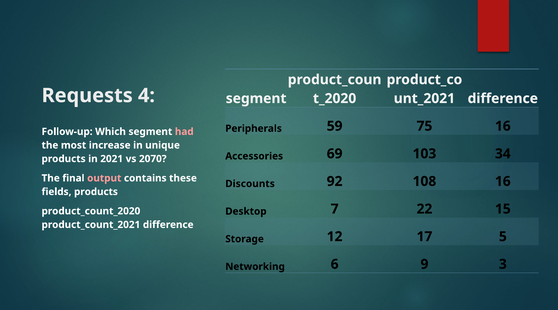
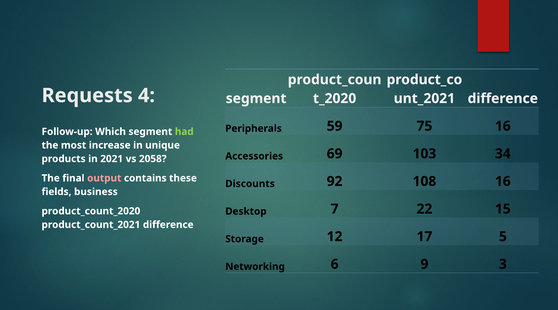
had colour: pink -> light green
2070: 2070 -> 2058
fields products: products -> business
